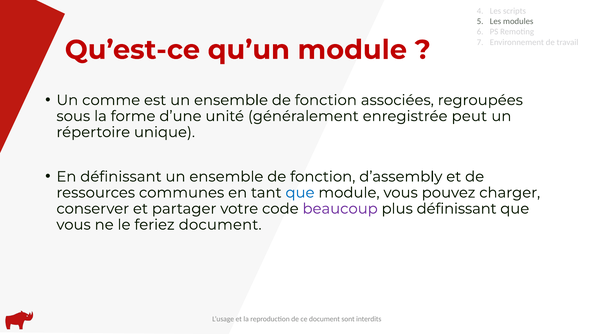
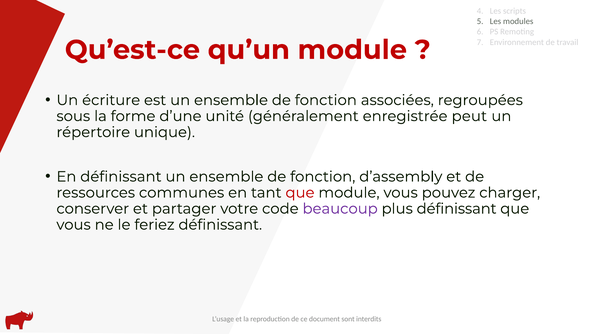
comme: comme -> écriture
que at (300, 193) colour: blue -> red
feriez document: document -> définissant
